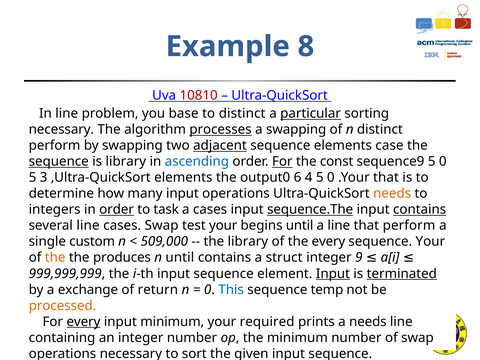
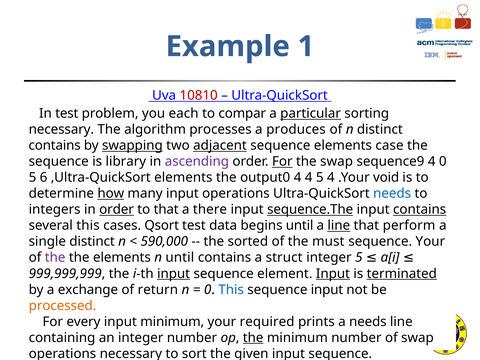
8: 8 -> 1
In line: line -> test
base: base -> each
to distinct: distinct -> compar
processes underline: present -> none
a swapping: swapping -> produces
perform at (55, 146): perform -> contains
swapping at (132, 146) underline: none -> present
sequence at (59, 162) underline: present -> none
ascending colour: blue -> purple
the const: const -> swap
sequence9 5: 5 -> 4
3: 3 -> 6
output0 6: 6 -> 4
4 5 0: 0 -> 4
.Your that: that -> void
how underline: none -> present
needs at (392, 194) colour: orange -> blue
to task: task -> that
a cases: cases -> there
several line: line -> this
cases Swap: Swap -> Qsort
test your: your -> data
line at (339, 226) underline: none -> present
single custom: custom -> distinct
509,000: 509,000 -> 590,000
the library: library -> sorted
the every: every -> must
the at (55, 258) colour: orange -> purple
the produces: produces -> elements
integer 9: 9 -> 5
input at (174, 274) underline: none -> present
sequence temp: temp -> input
every at (83, 322) underline: present -> none
the at (253, 338) underline: none -> present
